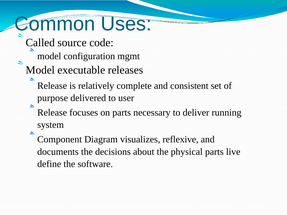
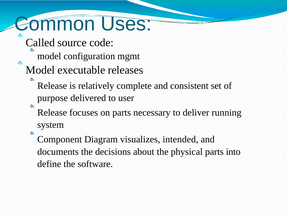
reflexive: reflexive -> intended
live: live -> into
